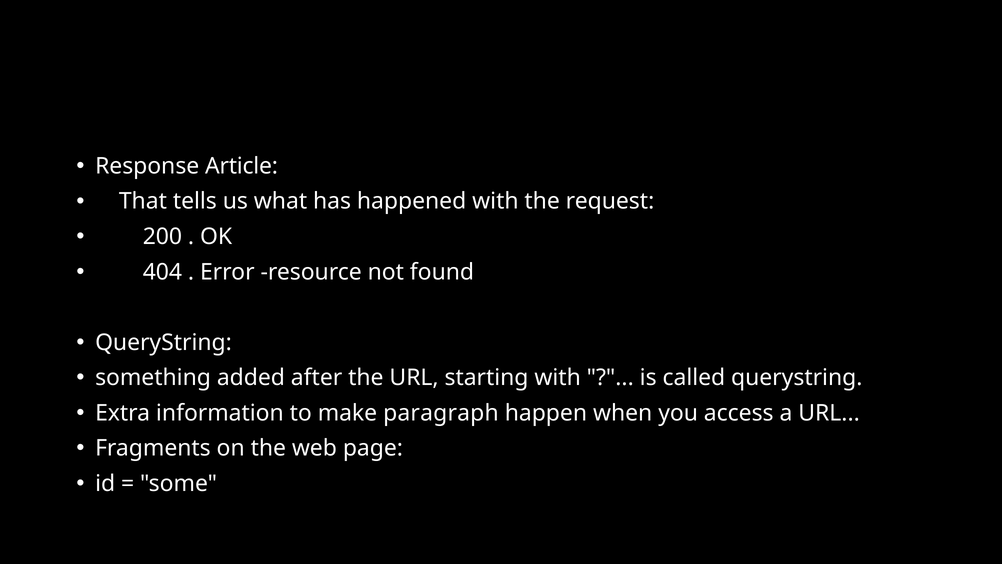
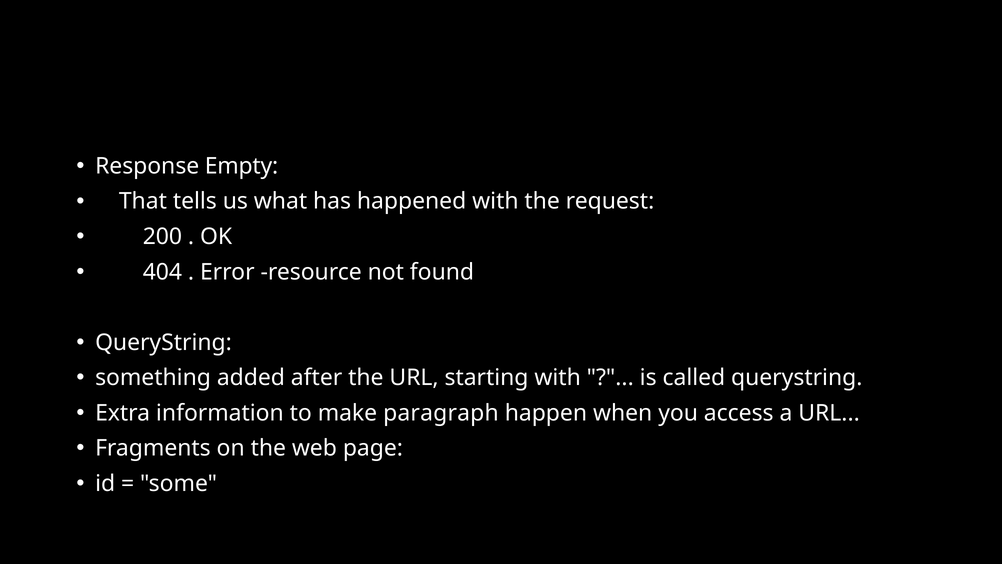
Article: Article -> Empty
